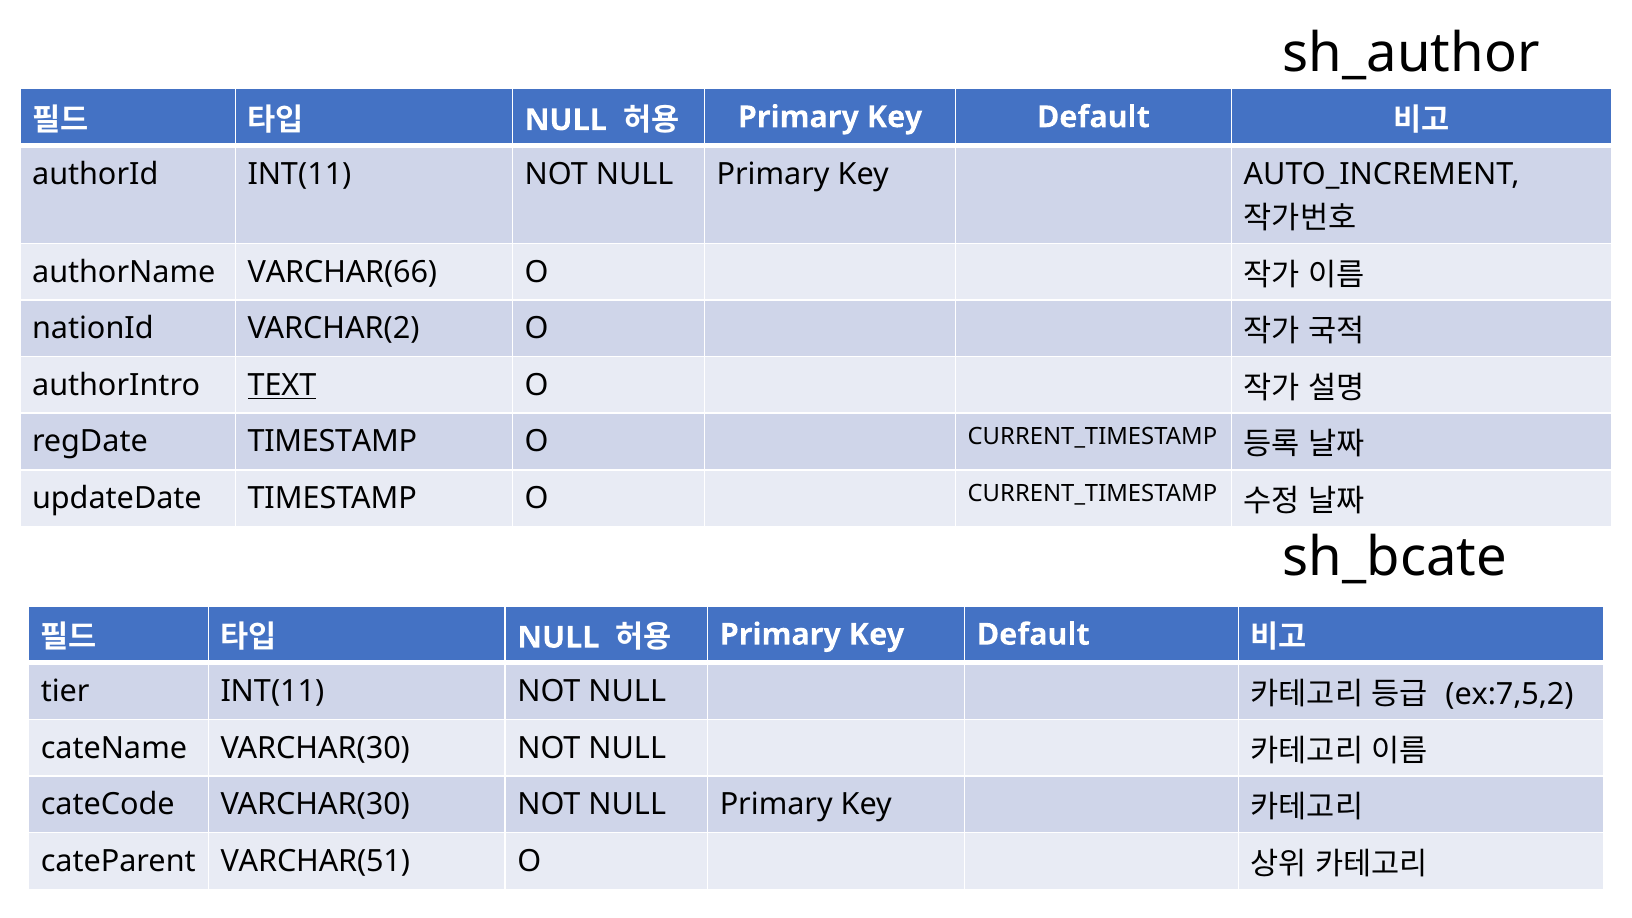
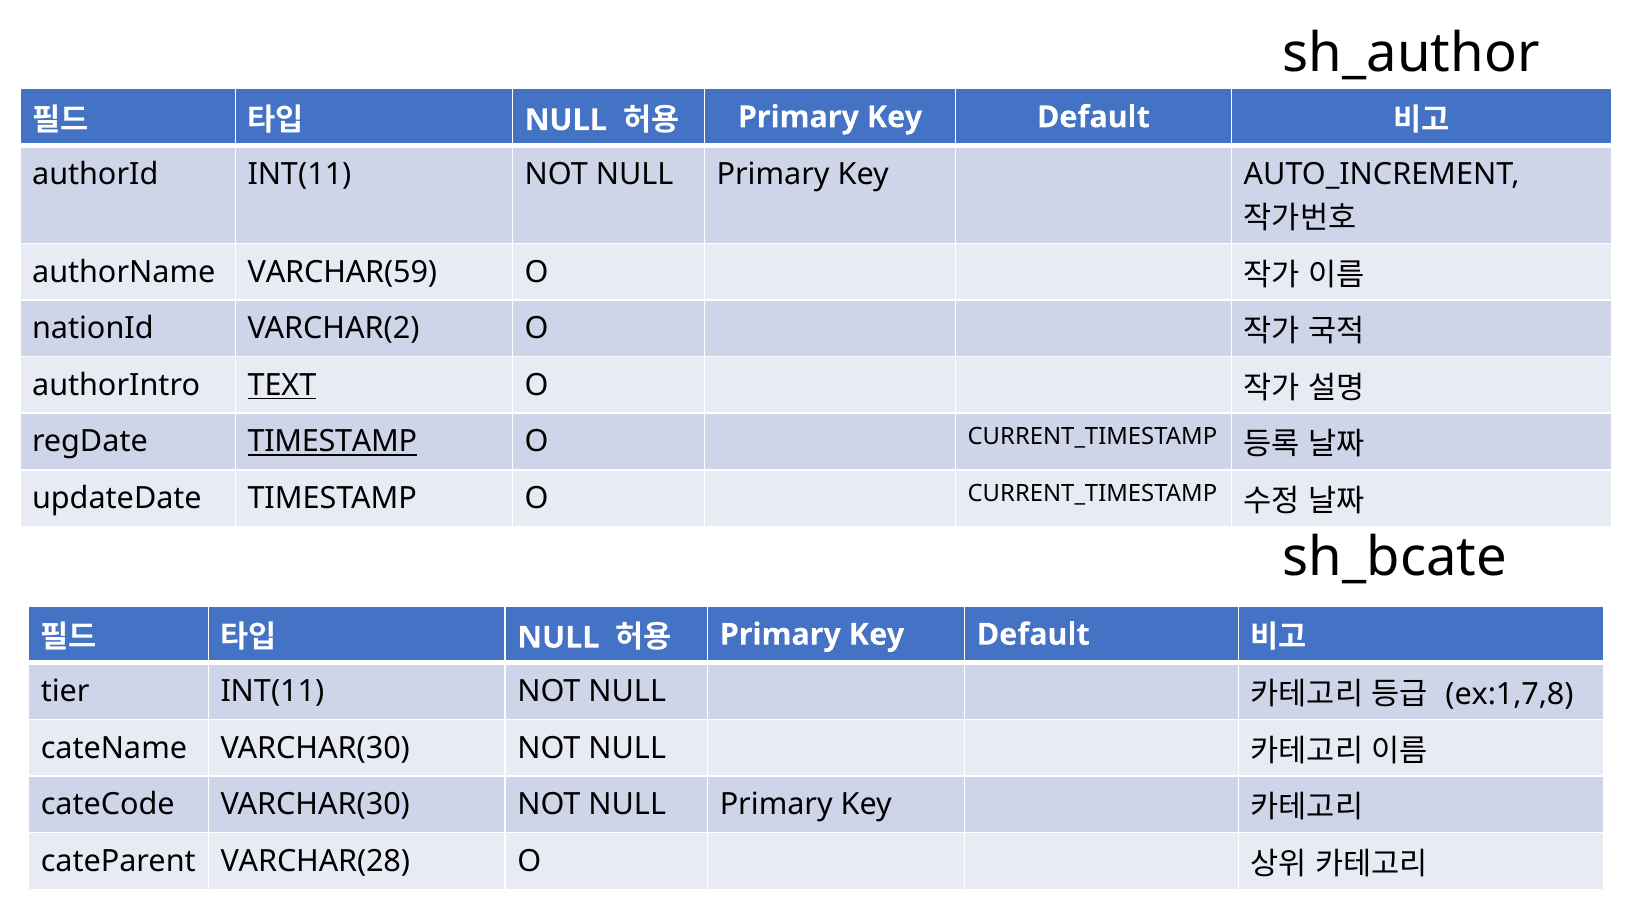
VARCHAR(66: VARCHAR(66 -> VARCHAR(59
TIMESTAMP at (332, 442) underline: none -> present
ex:7,5,2: ex:7,5,2 -> ex:1,7,8
VARCHAR(51: VARCHAR(51 -> VARCHAR(28
